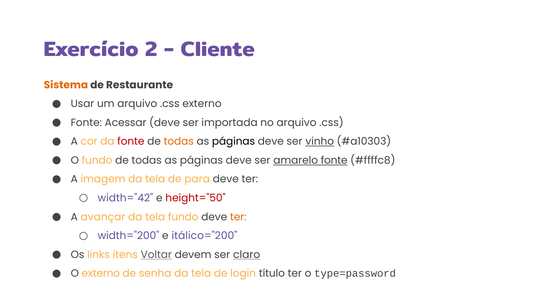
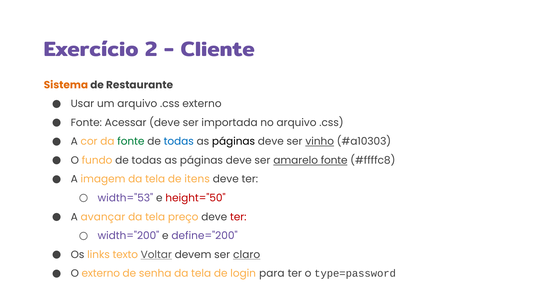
fonte at (131, 141) colour: red -> green
todas at (179, 141) colour: orange -> blue
para: para -> itens
width="42: width="42 -> width="53
tela fundo: fundo -> preço
ter at (238, 217) colour: orange -> red
itálico="200: itálico="200 -> define="200
itens: itens -> texto
título: título -> para
